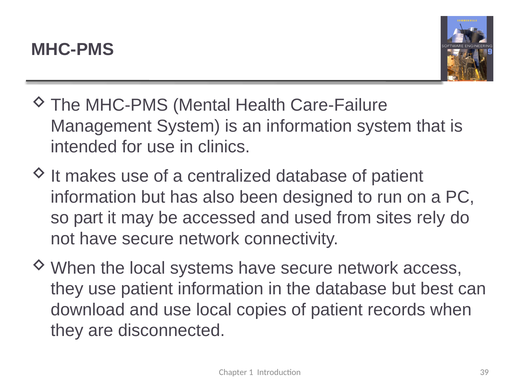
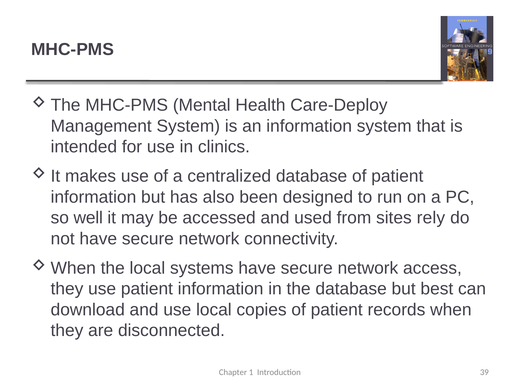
Care-Failure: Care-Failure -> Care-Deploy
part: part -> well
